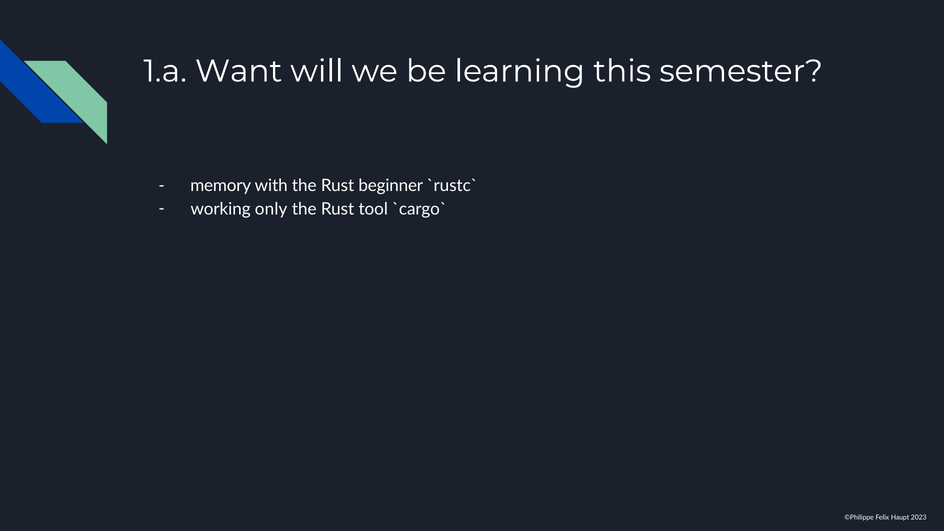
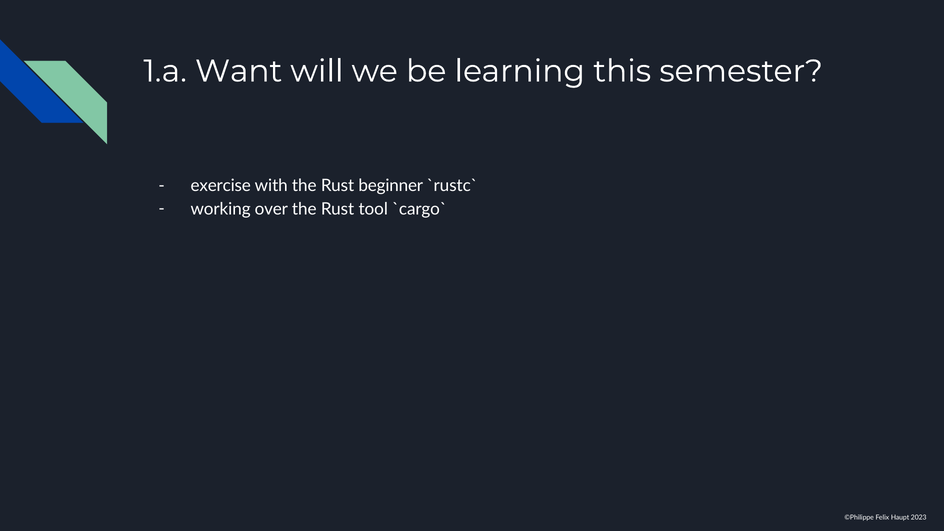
memory: memory -> exercise
only: only -> over
